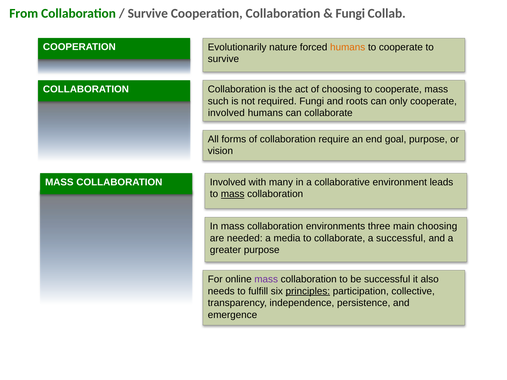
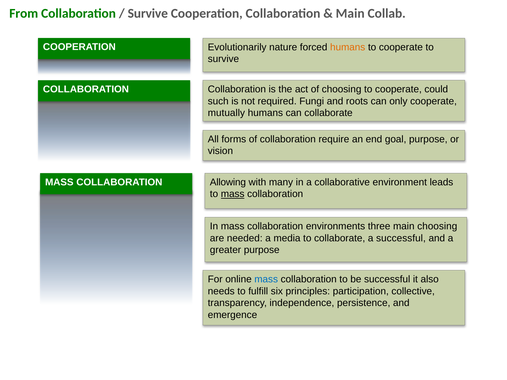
Fungi at (350, 14): Fungi -> Main
cooperate mass: mass -> could
involved at (226, 113): involved -> mutually
Involved at (228, 182): Involved -> Allowing
mass at (266, 279) colour: purple -> blue
principles underline: present -> none
